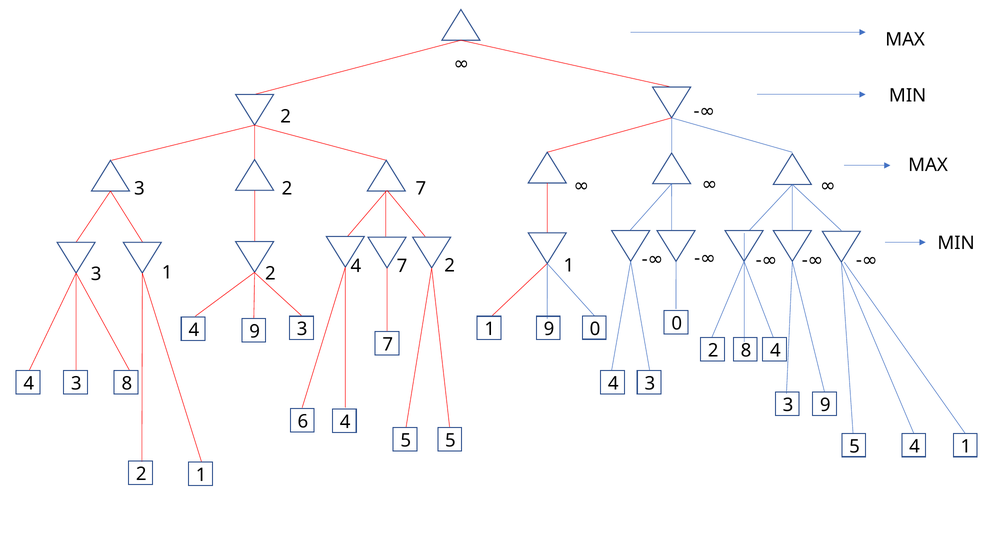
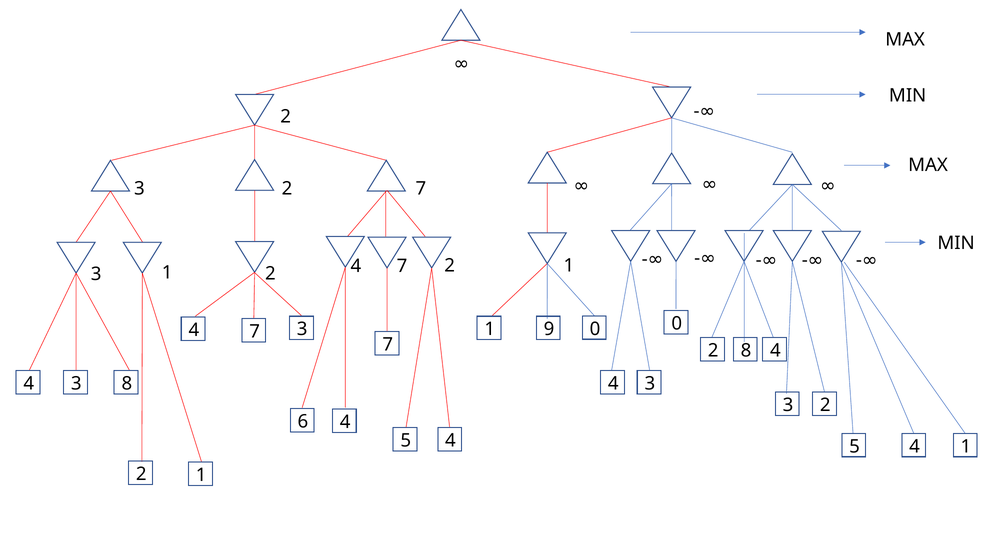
9 at (255, 331): 9 -> 7
9 at (825, 405): 9 -> 2
5 at (450, 440): 5 -> 4
